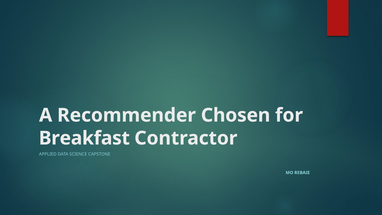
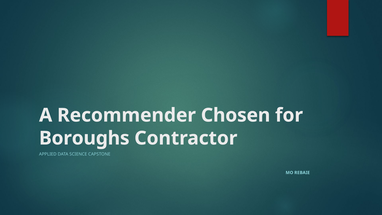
Breakfast: Breakfast -> Boroughs
